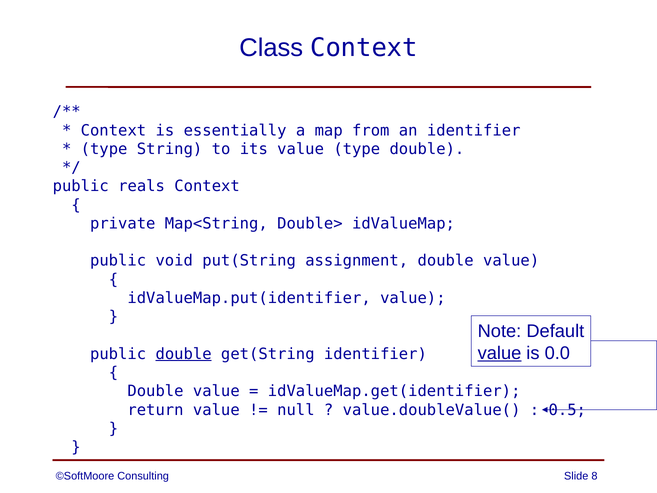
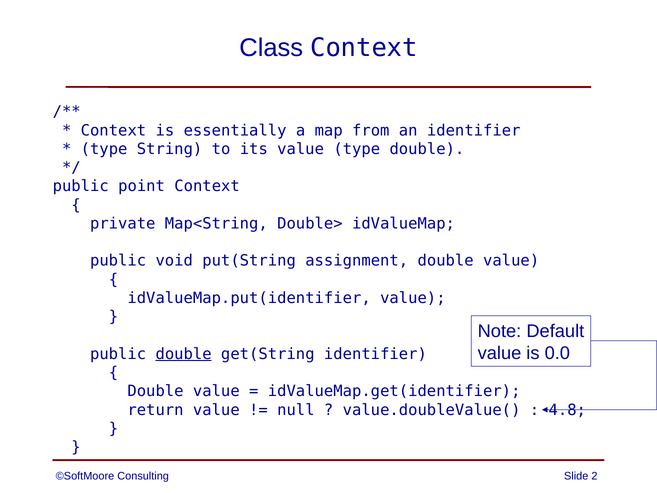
reals: reals -> point
value at (500, 353) underline: present -> none
0.5: 0.5 -> 4.8
8: 8 -> 2
